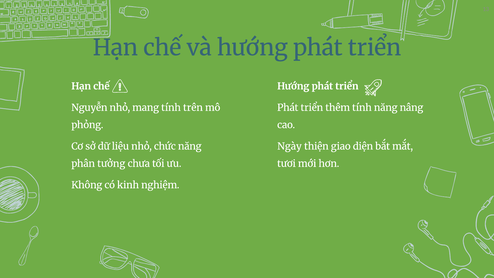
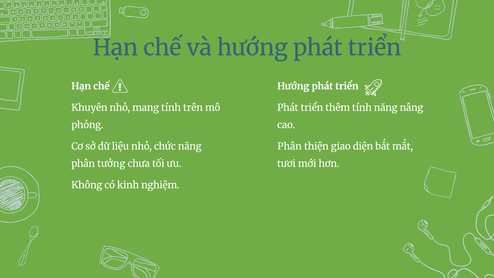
Nguyễn: Nguyễn -> Khuyên
Ngày at (290, 146): Ngày -> Phân
